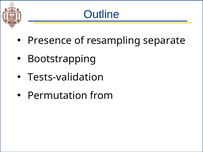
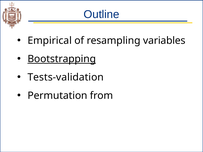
Presence: Presence -> Empirical
separate: separate -> variables
Bootstrapping underline: none -> present
